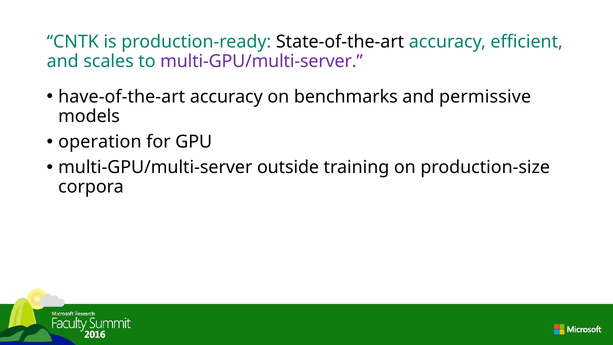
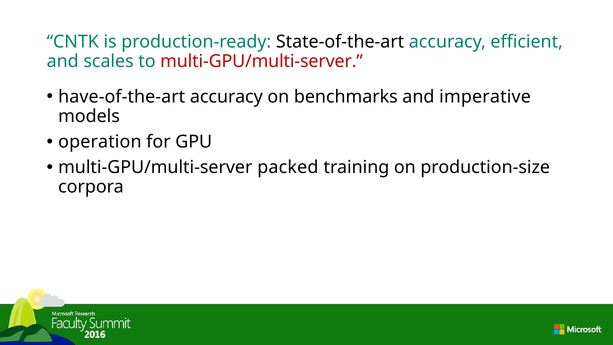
multi-GPU/multi-server at (262, 61) colour: purple -> red
permissive: permissive -> imperative
outside: outside -> packed
